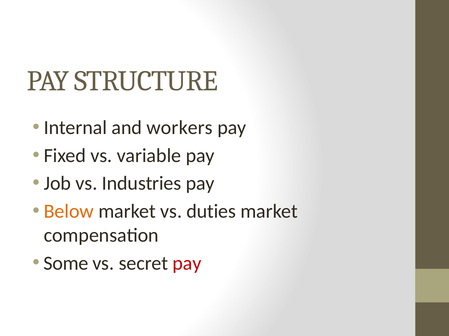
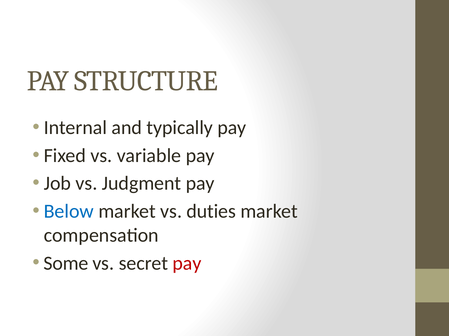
workers: workers -> typically
Industries: Industries -> Judgment
Below colour: orange -> blue
